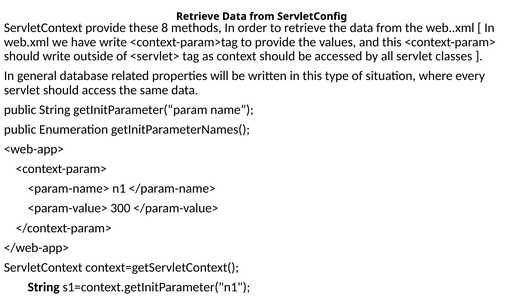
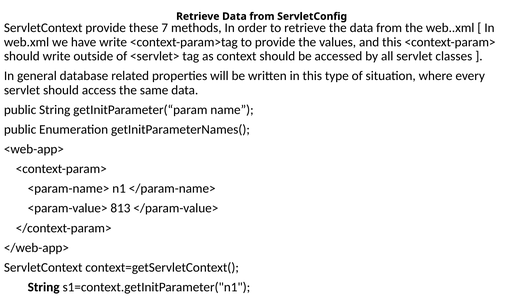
8: 8 -> 7
300: 300 -> 813
